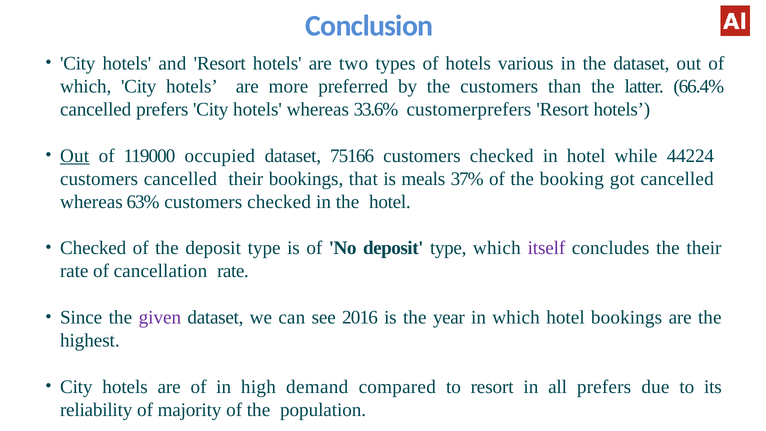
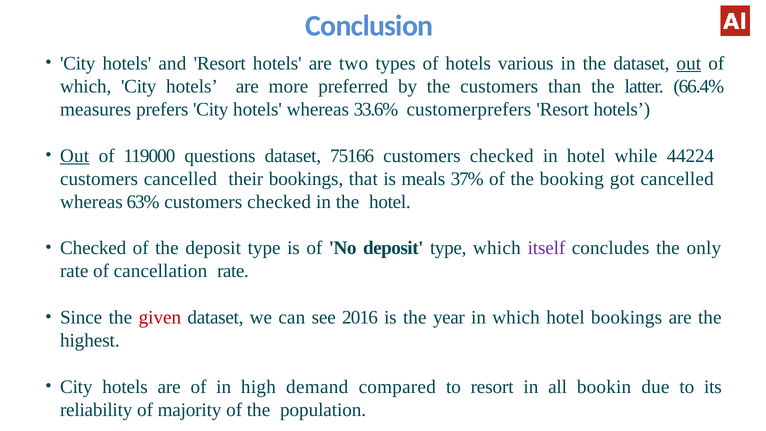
out at (689, 63) underline: none -> present
cancelled at (96, 109): cancelled -> measures
occupied: occupied -> questions
the their: their -> only
given colour: purple -> red
all prefers: prefers -> bookin
